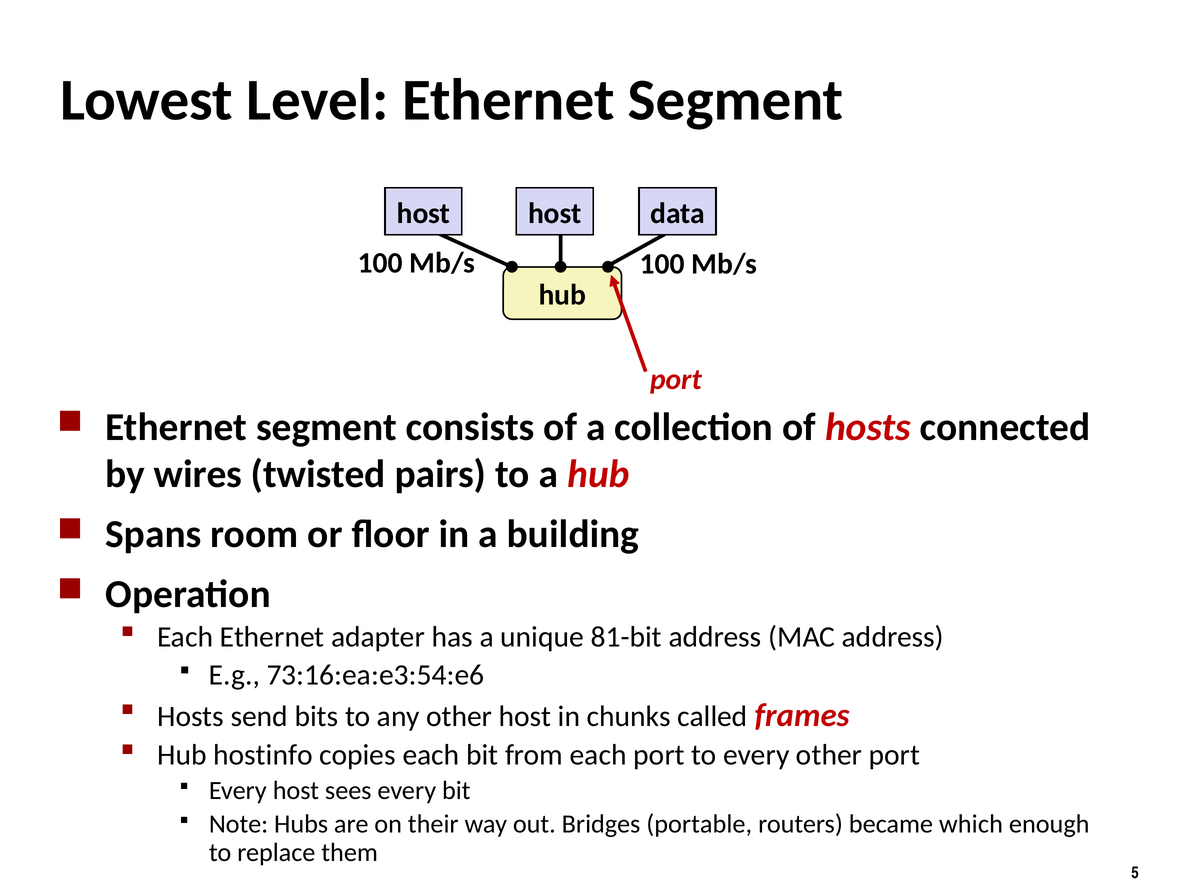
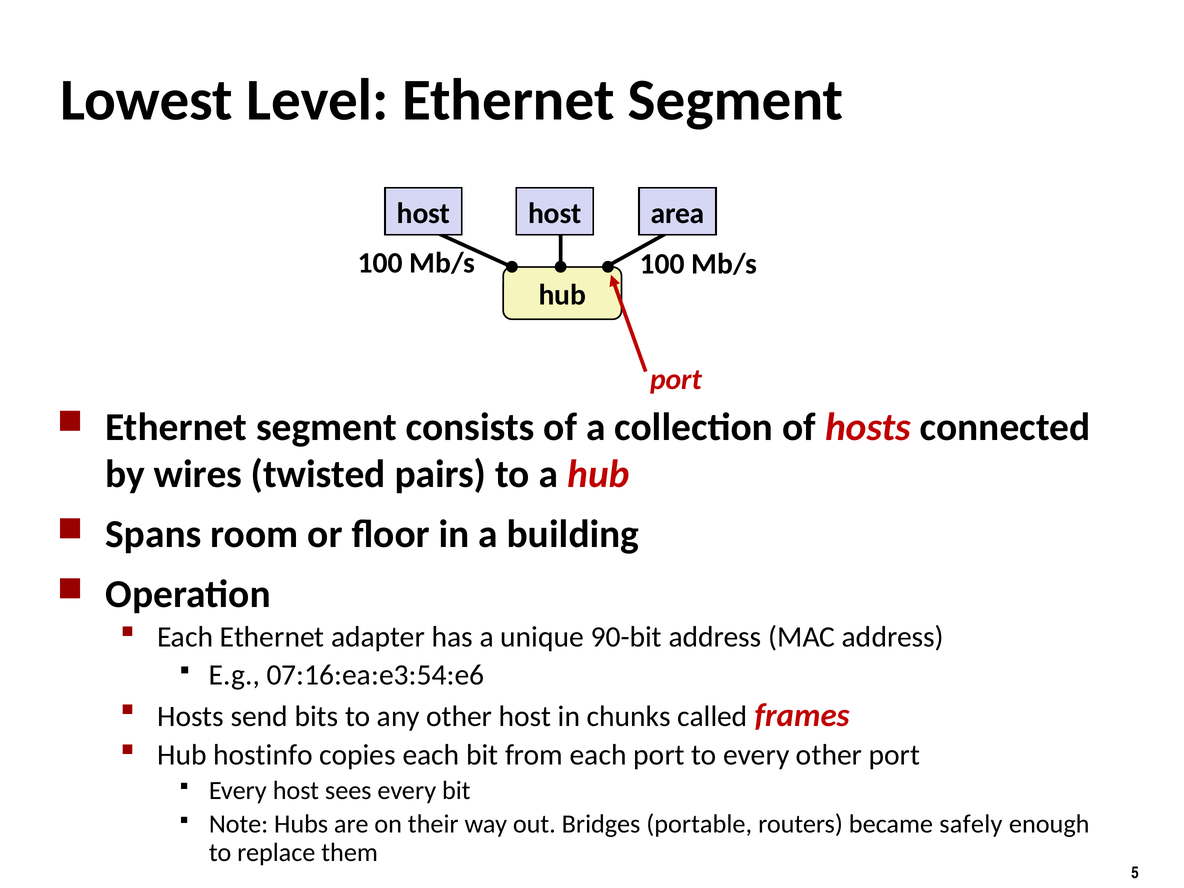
data: data -> area
81-bit: 81-bit -> 90-bit
73:16:ea:e3:54:e6: 73:16:ea:e3:54:e6 -> 07:16:ea:e3:54:e6
which: which -> safely
